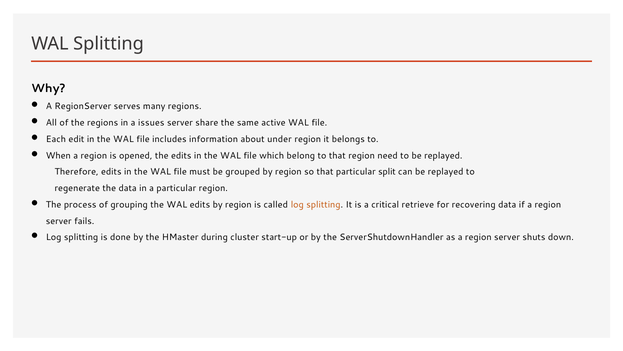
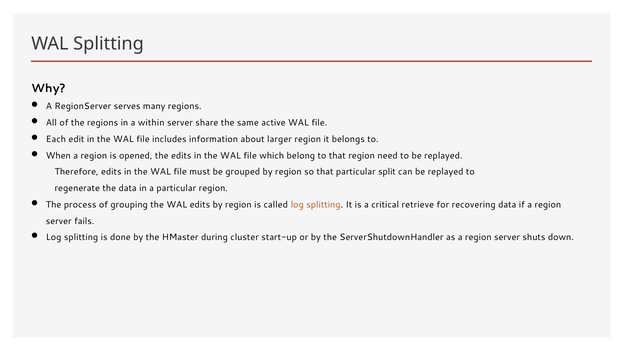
issues: issues -> within
under: under -> larger
